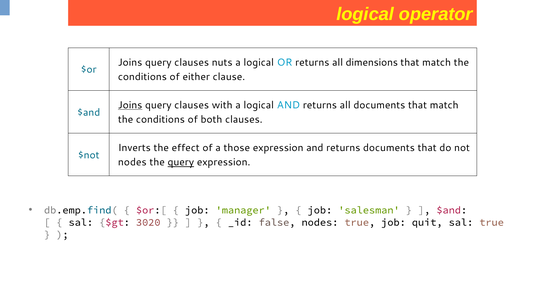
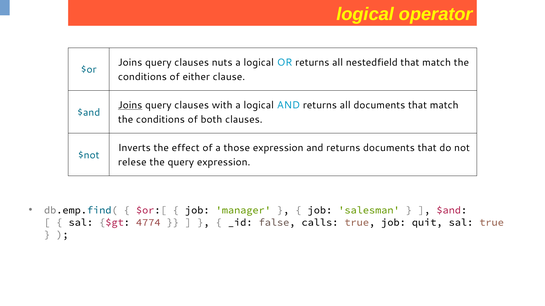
dimensions: dimensions -> nestedfield
nodes at (132, 163): nodes -> relese
query at (181, 163) underline: present -> none
3020: 3020 -> 4774
false nodes: nodes -> calls
